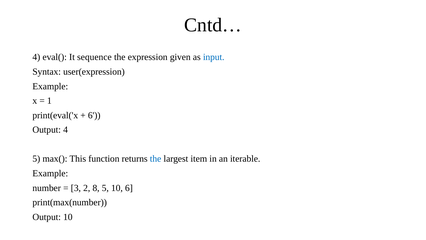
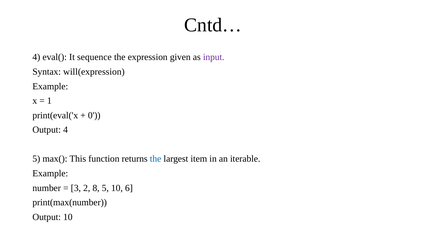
input colour: blue -> purple
user(expression: user(expression -> will(expression
6 at (94, 115): 6 -> 0
